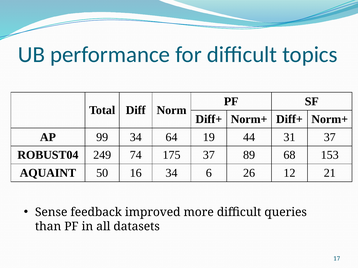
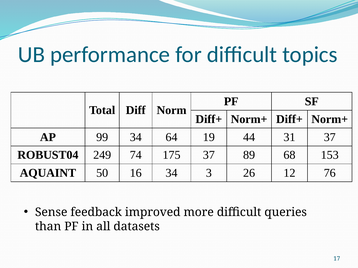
6: 6 -> 3
21: 21 -> 76
